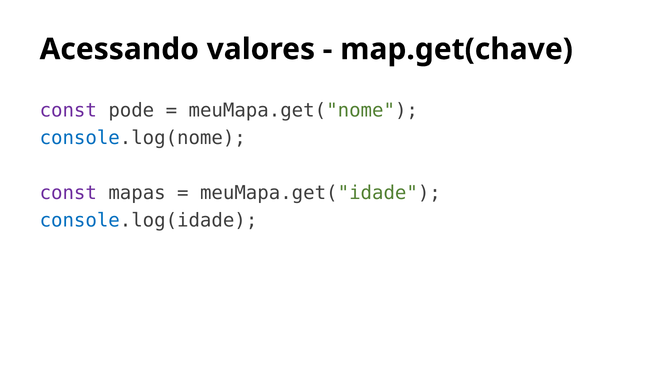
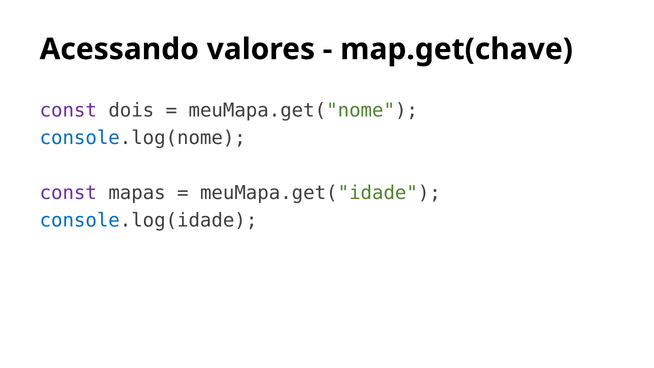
pode: pode -> dois
